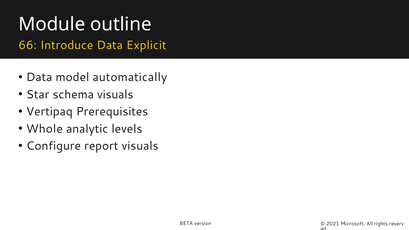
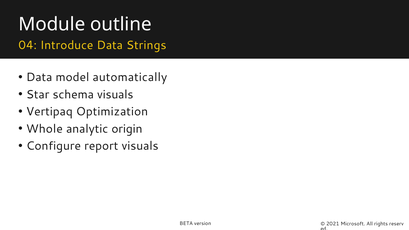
66: 66 -> 04
Explicit: Explicit -> Strings
Prerequisites: Prerequisites -> Optimization
levels: levels -> origin
